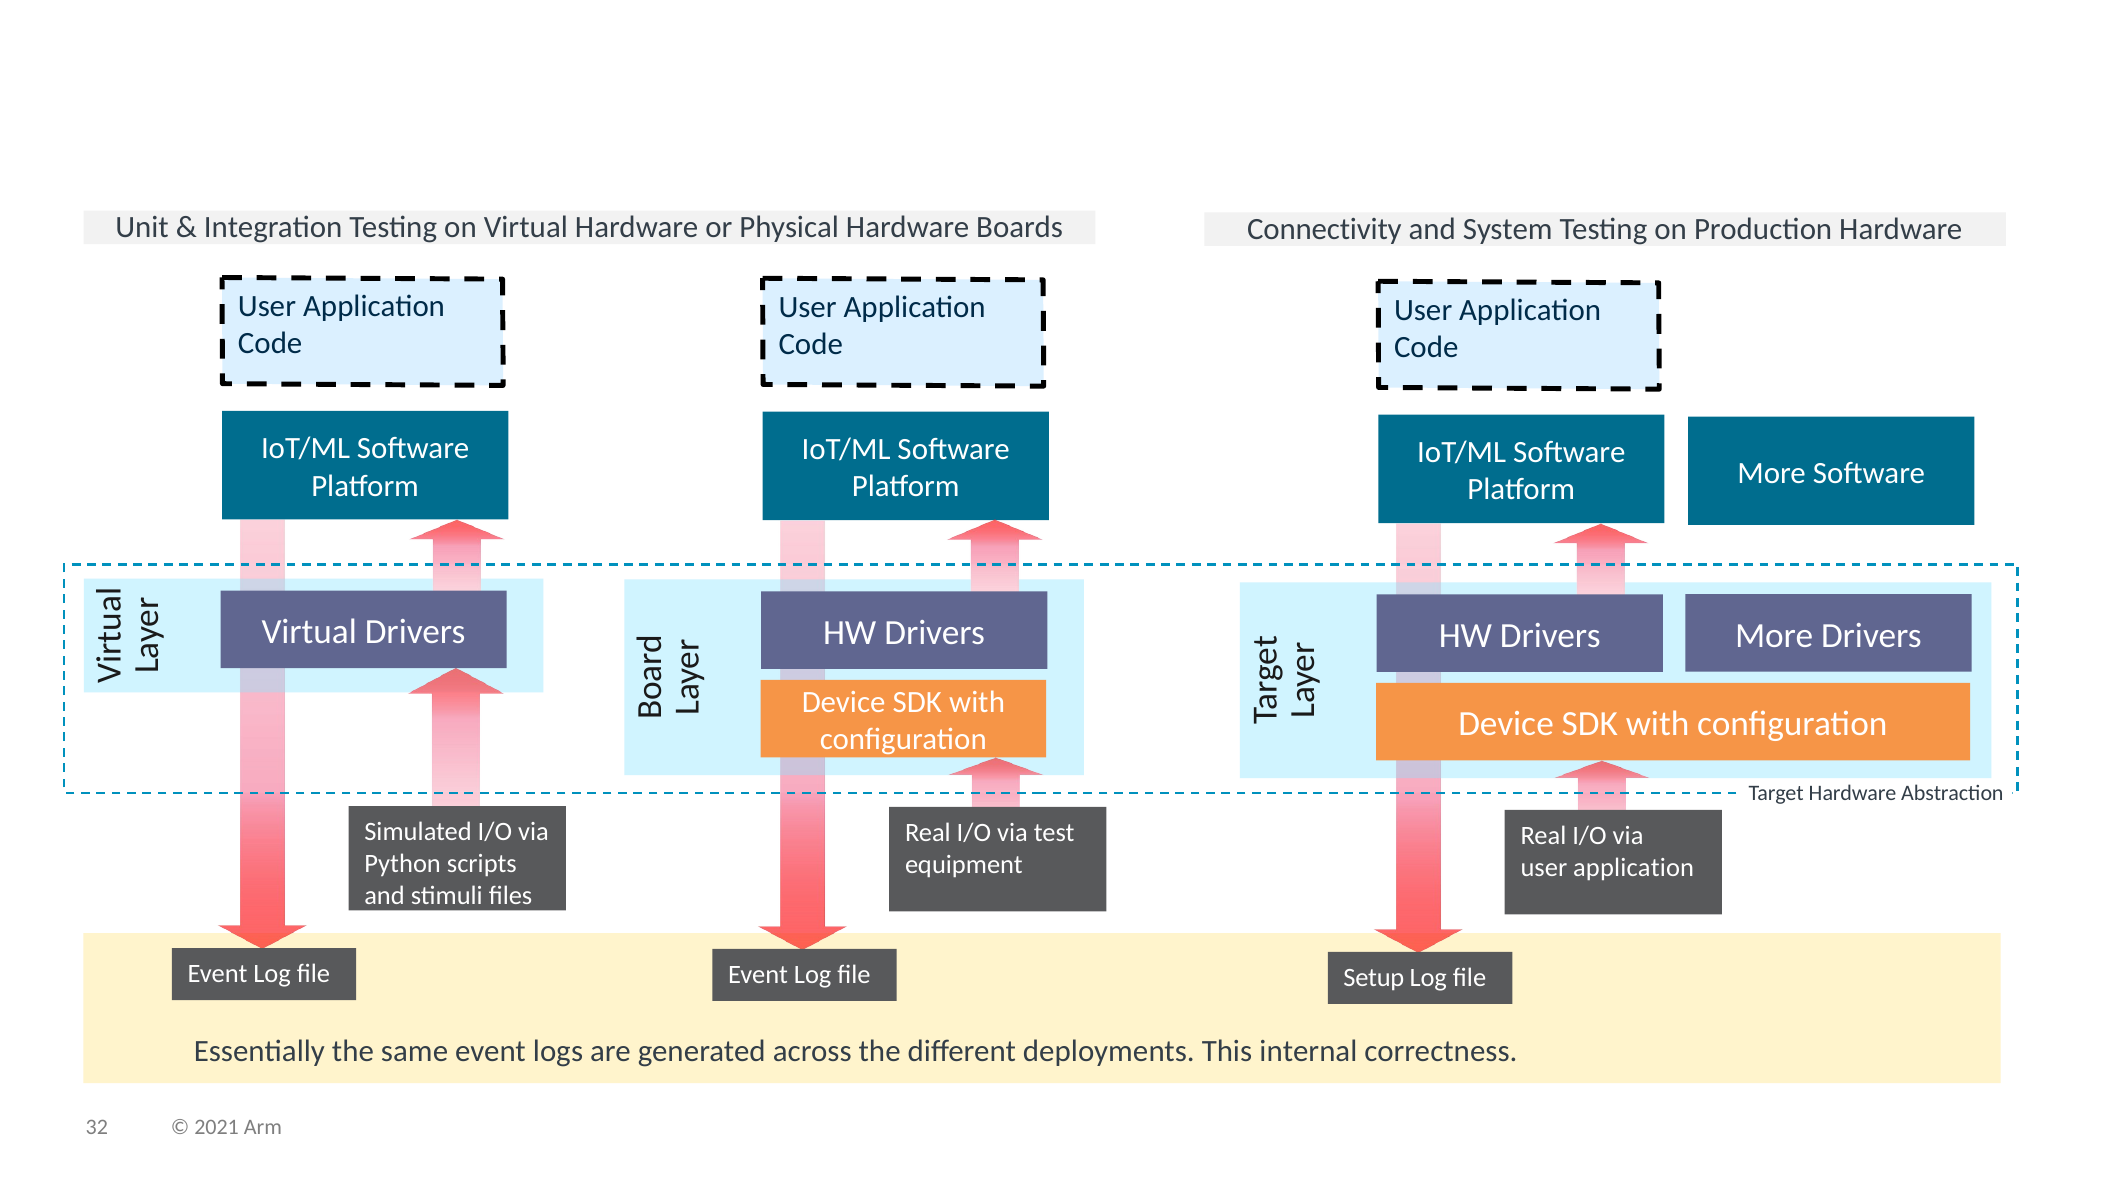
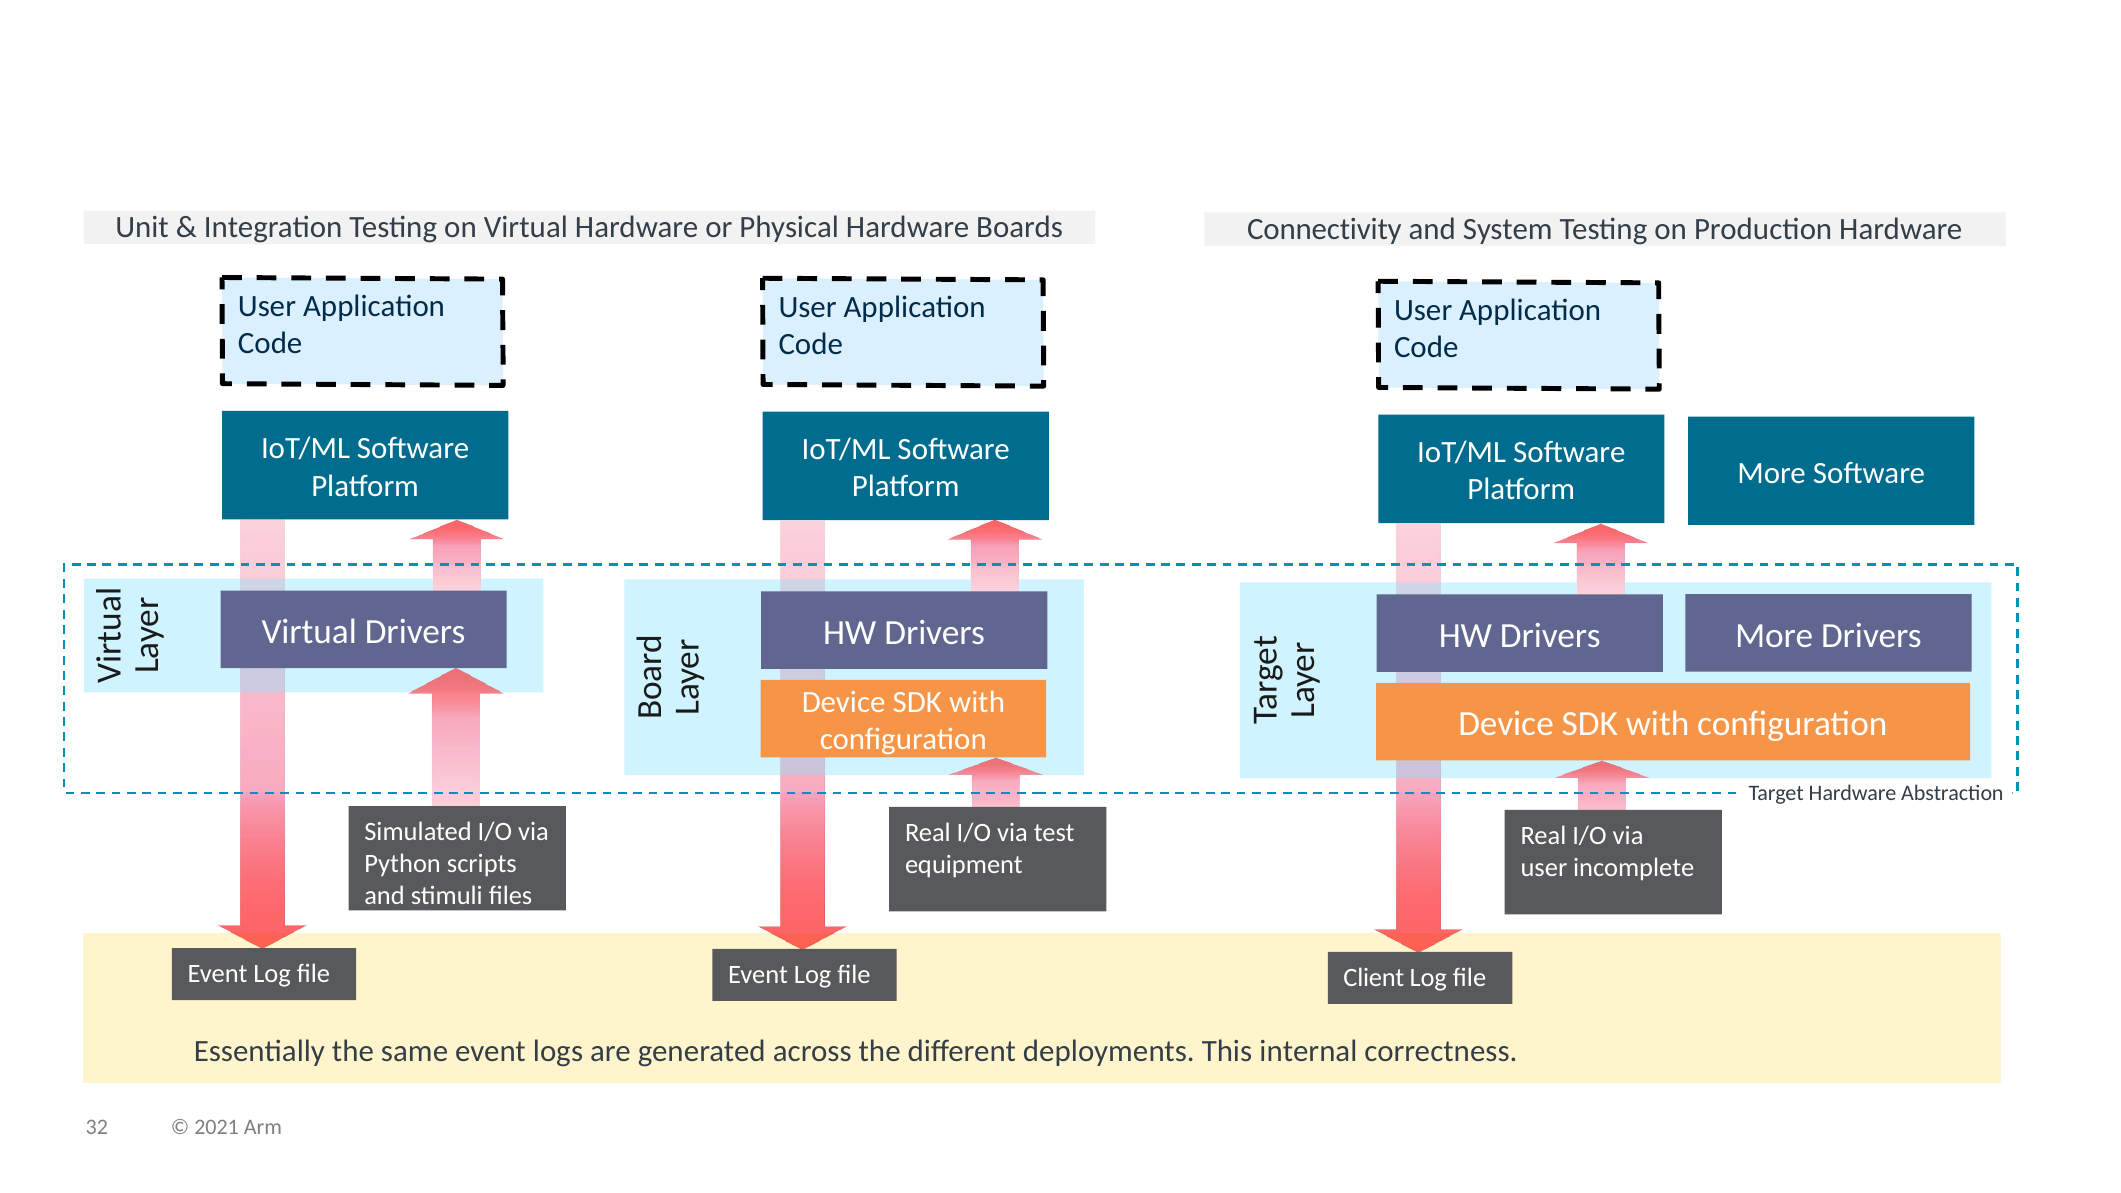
application at (1634, 868): application -> incomplete
Setup: Setup -> Client
